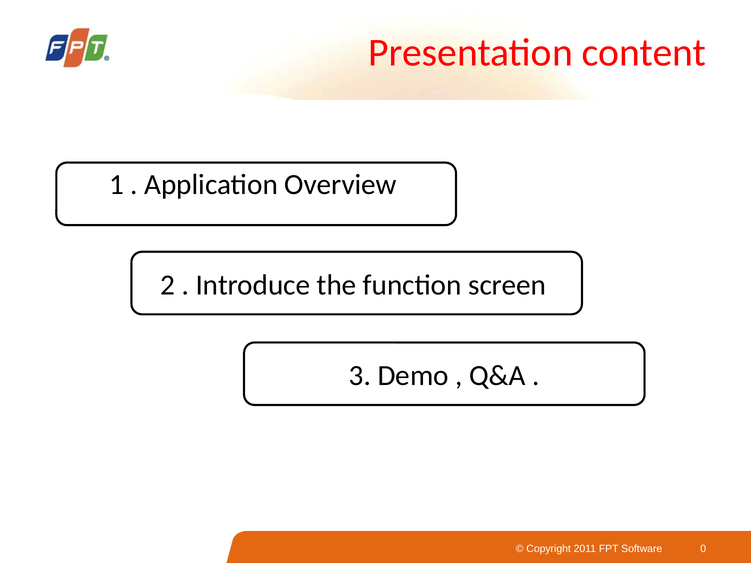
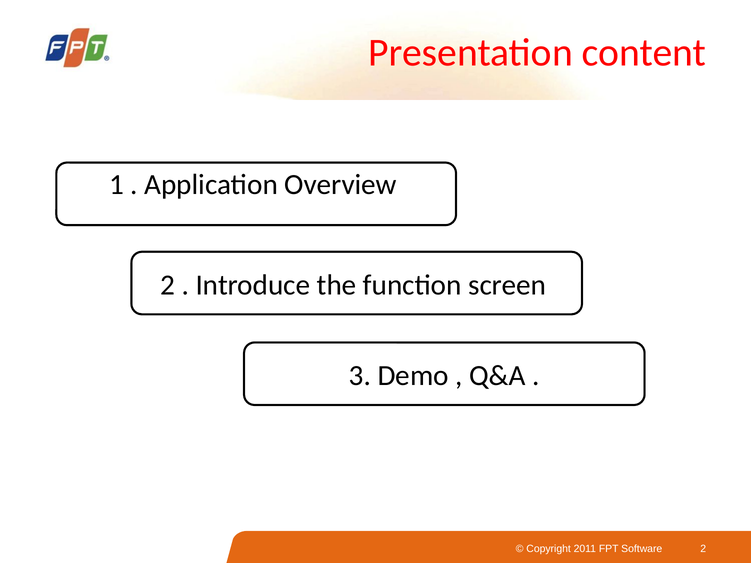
0 at (703, 549): 0 -> 2
